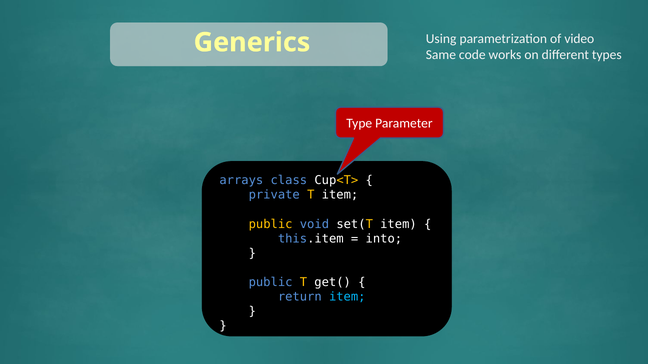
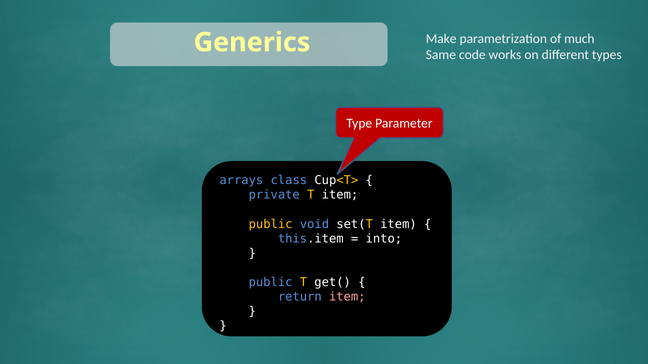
Using: Using -> Make
video: video -> much
item at (347, 297) colour: light blue -> pink
